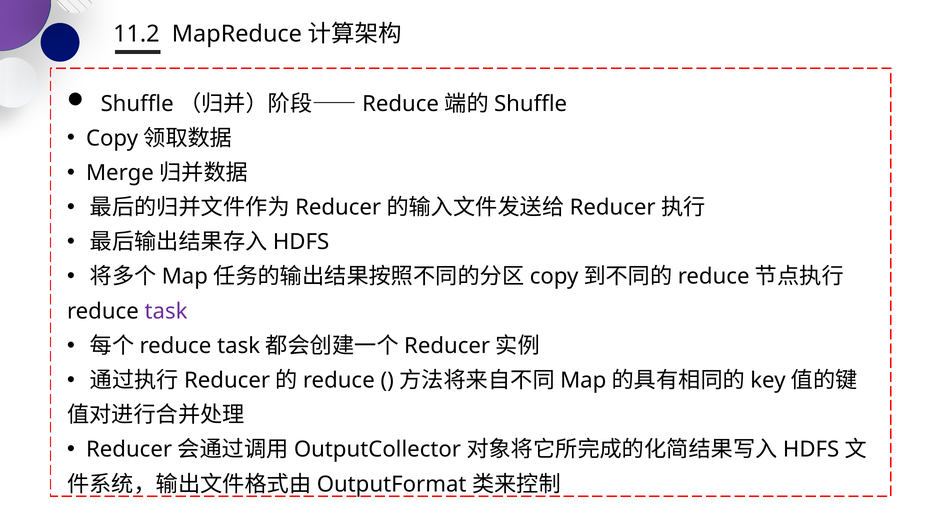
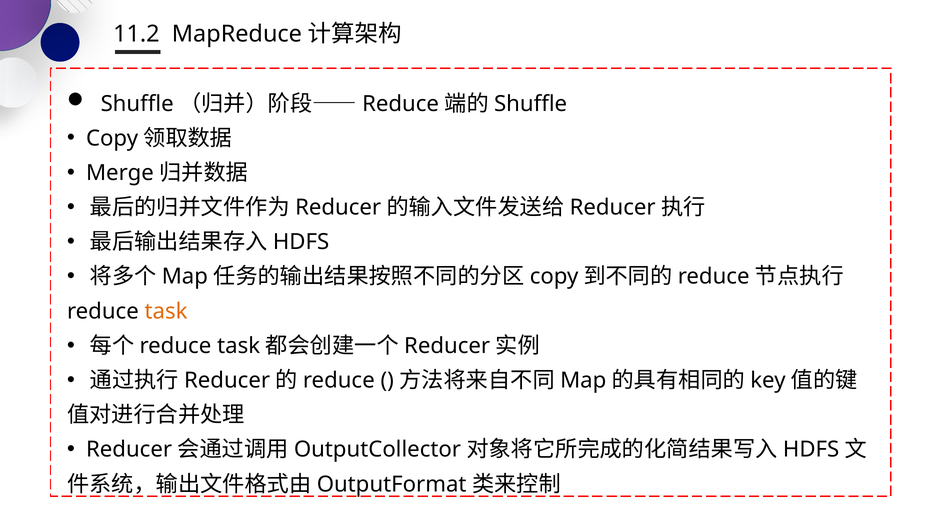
task colour: purple -> orange
